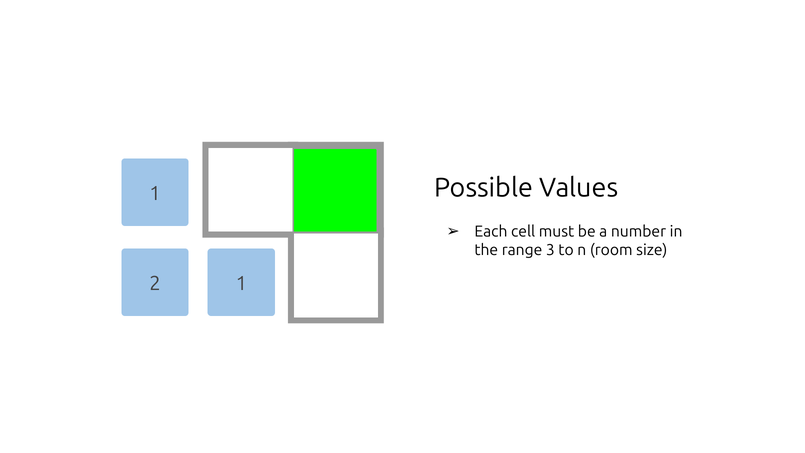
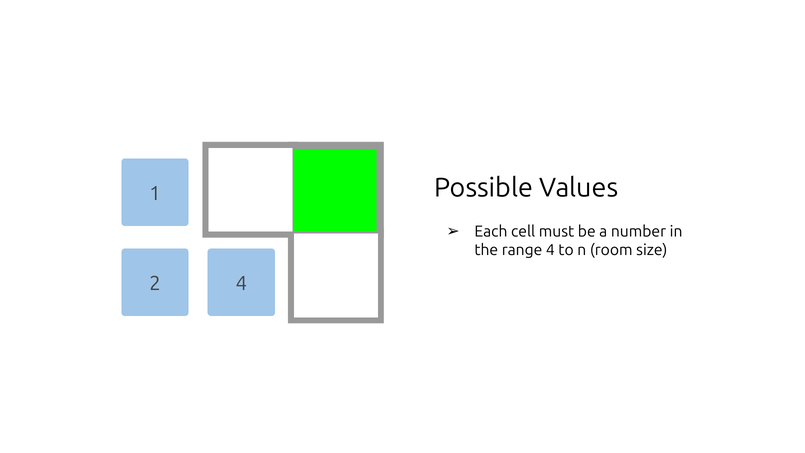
range 3: 3 -> 4
2 1: 1 -> 4
